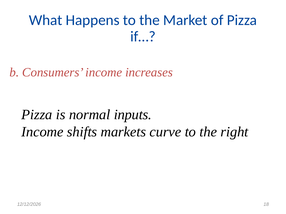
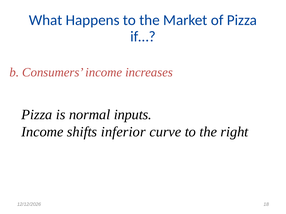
markets: markets -> inferior
